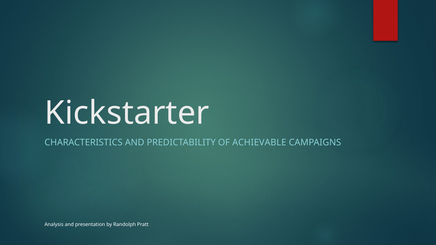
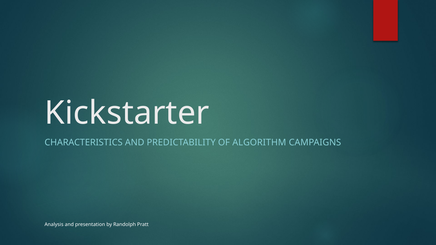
ACHIEVABLE: ACHIEVABLE -> ALGORITHM
